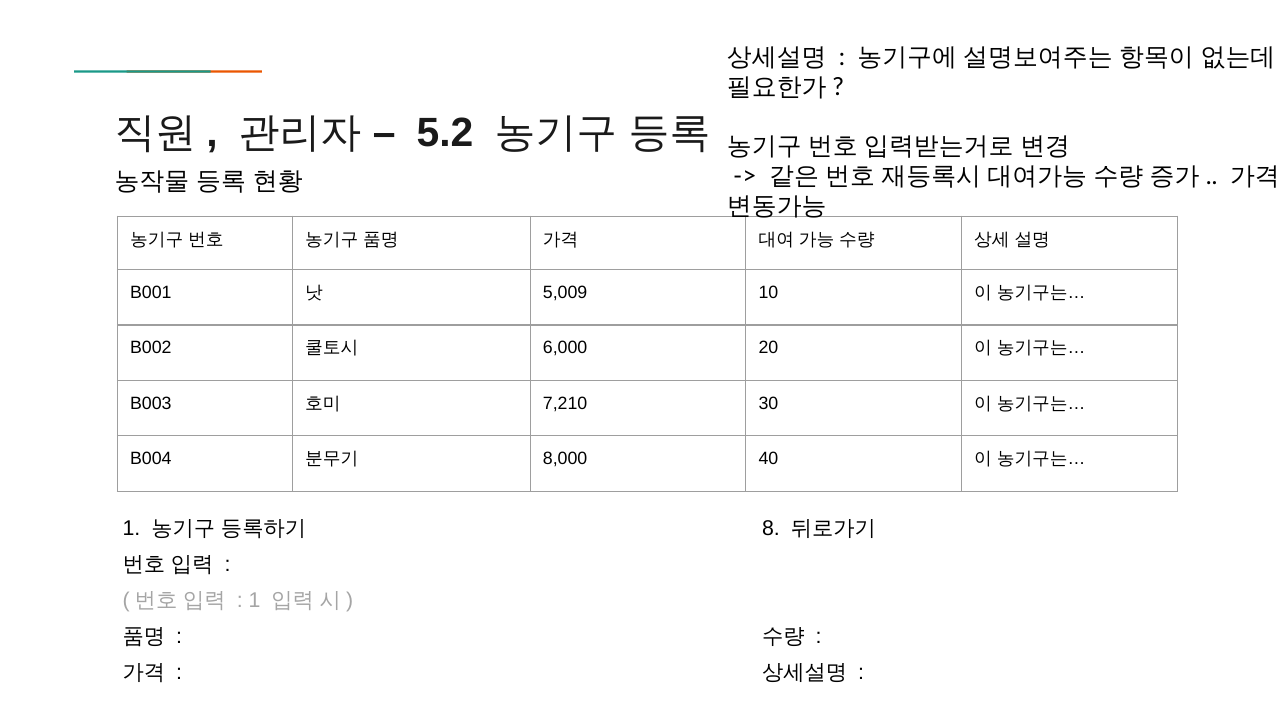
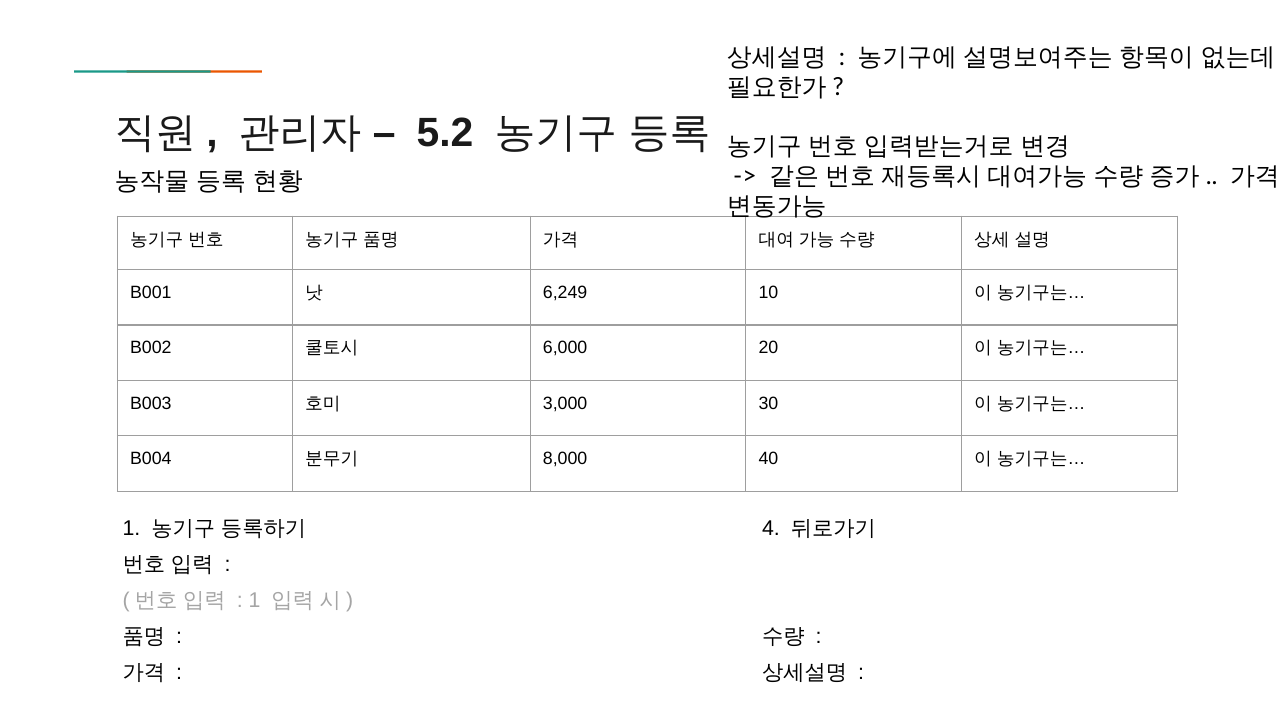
5,009: 5,009 -> 6,249
7,210: 7,210 -> 3,000
8: 8 -> 4
